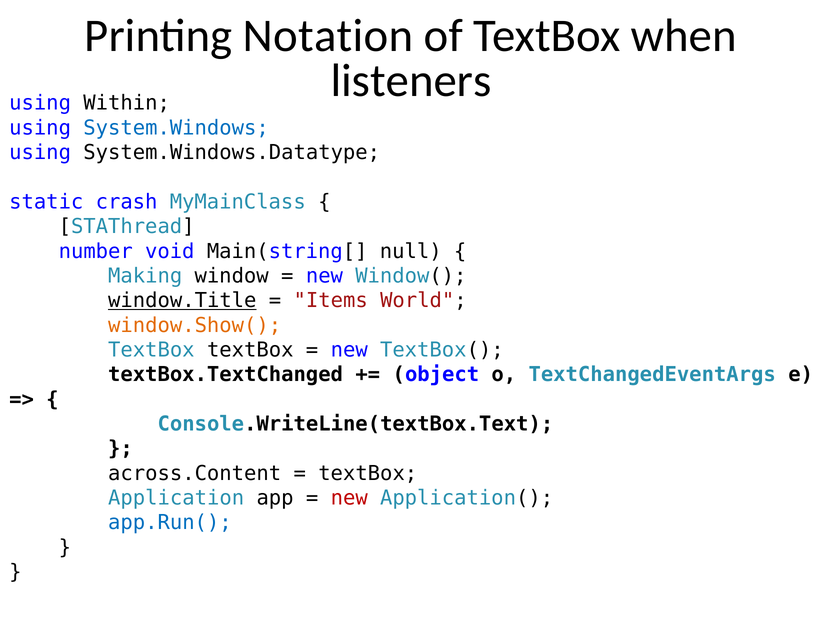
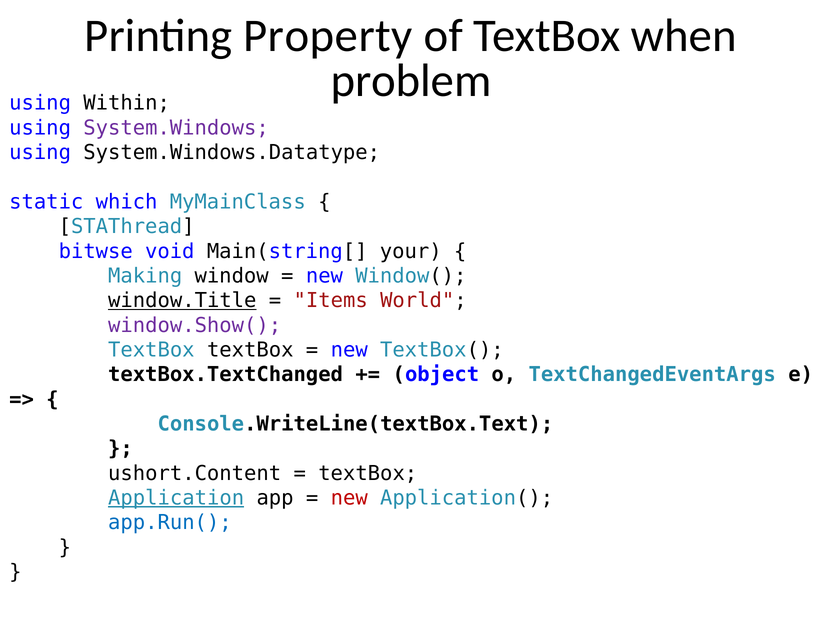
Notation: Notation -> Property
listeners: listeners -> problem
System.Windows colour: blue -> purple
crash: crash -> which
number: number -> bitwse
null: null -> your
window.Show( colour: orange -> purple
across.Content: across.Content -> ushort.Content
Application underline: none -> present
